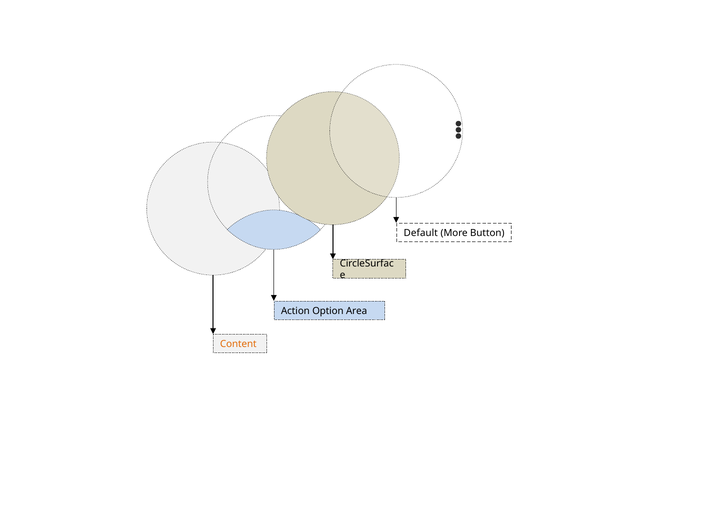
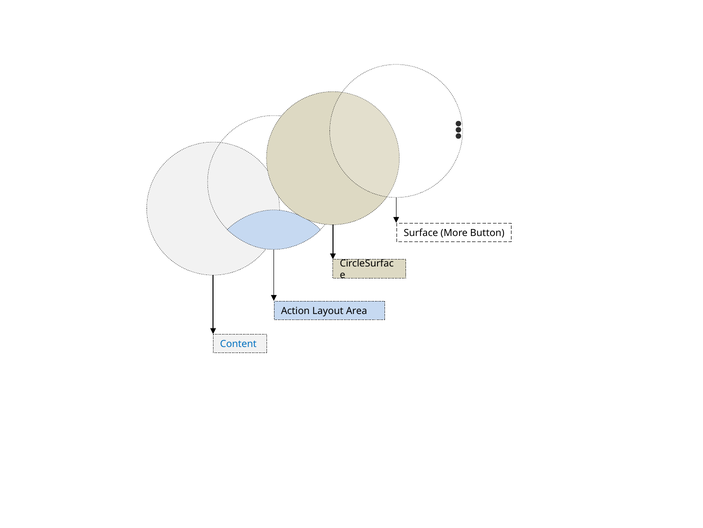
Default: Default -> Surface
Option: Option -> Layout
Content colour: orange -> blue
